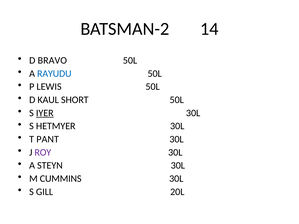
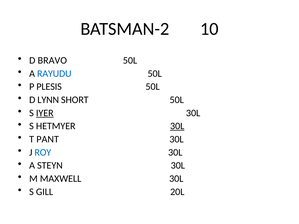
14: 14 -> 10
LEWIS: LEWIS -> PLESIS
KAUL: KAUL -> LYNN
30L at (177, 126) underline: none -> present
ROY colour: purple -> blue
CUMMINS: CUMMINS -> MAXWELL
